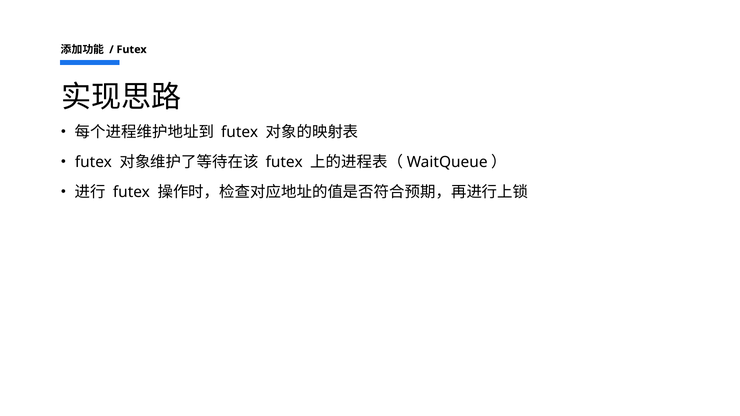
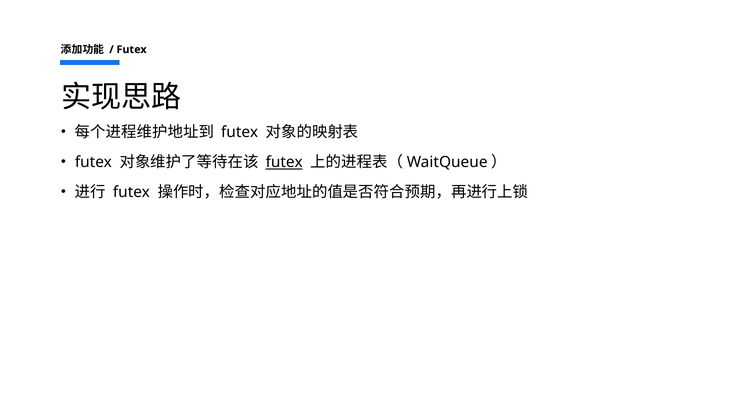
futex at (284, 162) underline: none -> present
